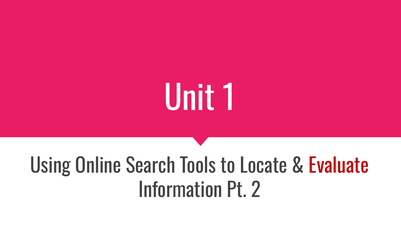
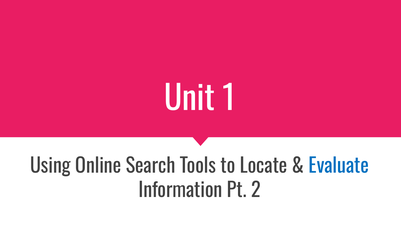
Evaluate colour: red -> blue
